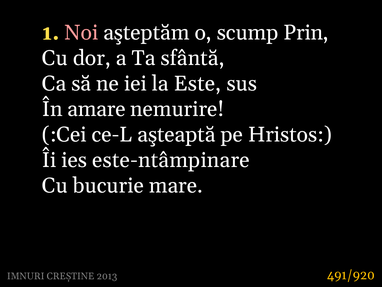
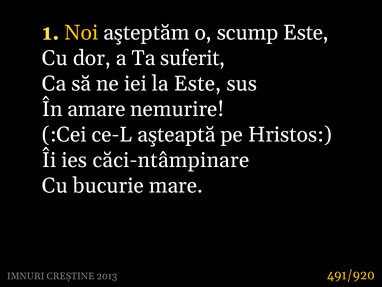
Noi colour: pink -> yellow
scump Prin: Prin -> Este
sfântă: sfântă -> suferit
este-ntâmpinare: este-ntâmpinare -> căci-ntâmpinare
